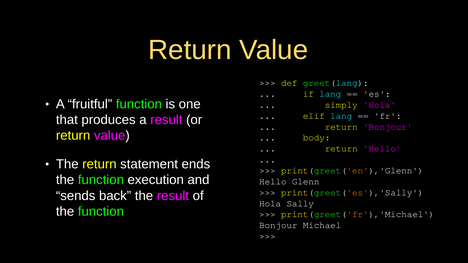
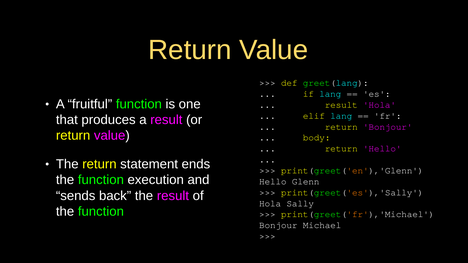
simply at (341, 105): simply -> result
